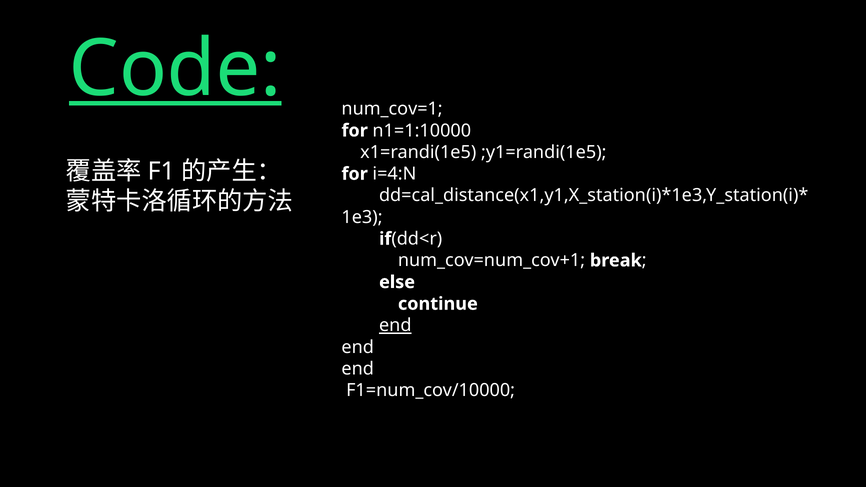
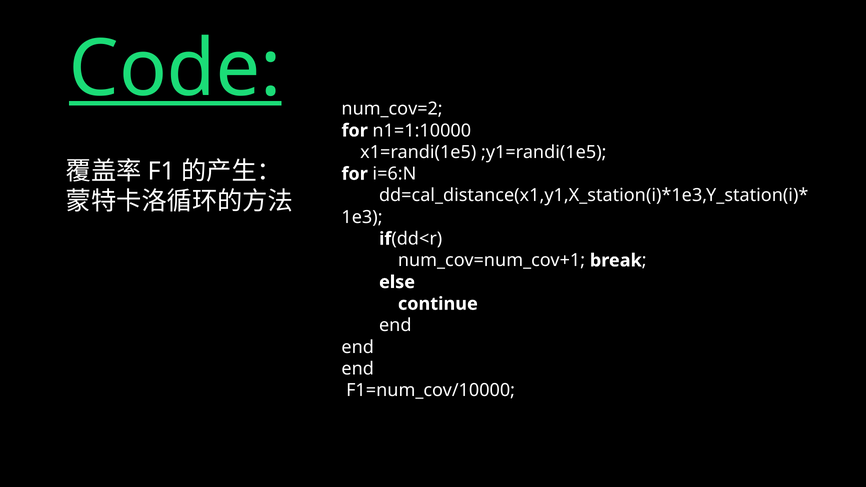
num_cov=1: num_cov=1 -> num_cov=2
i=4:N: i=4:N -> i=6:N
end at (395, 326) underline: present -> none
